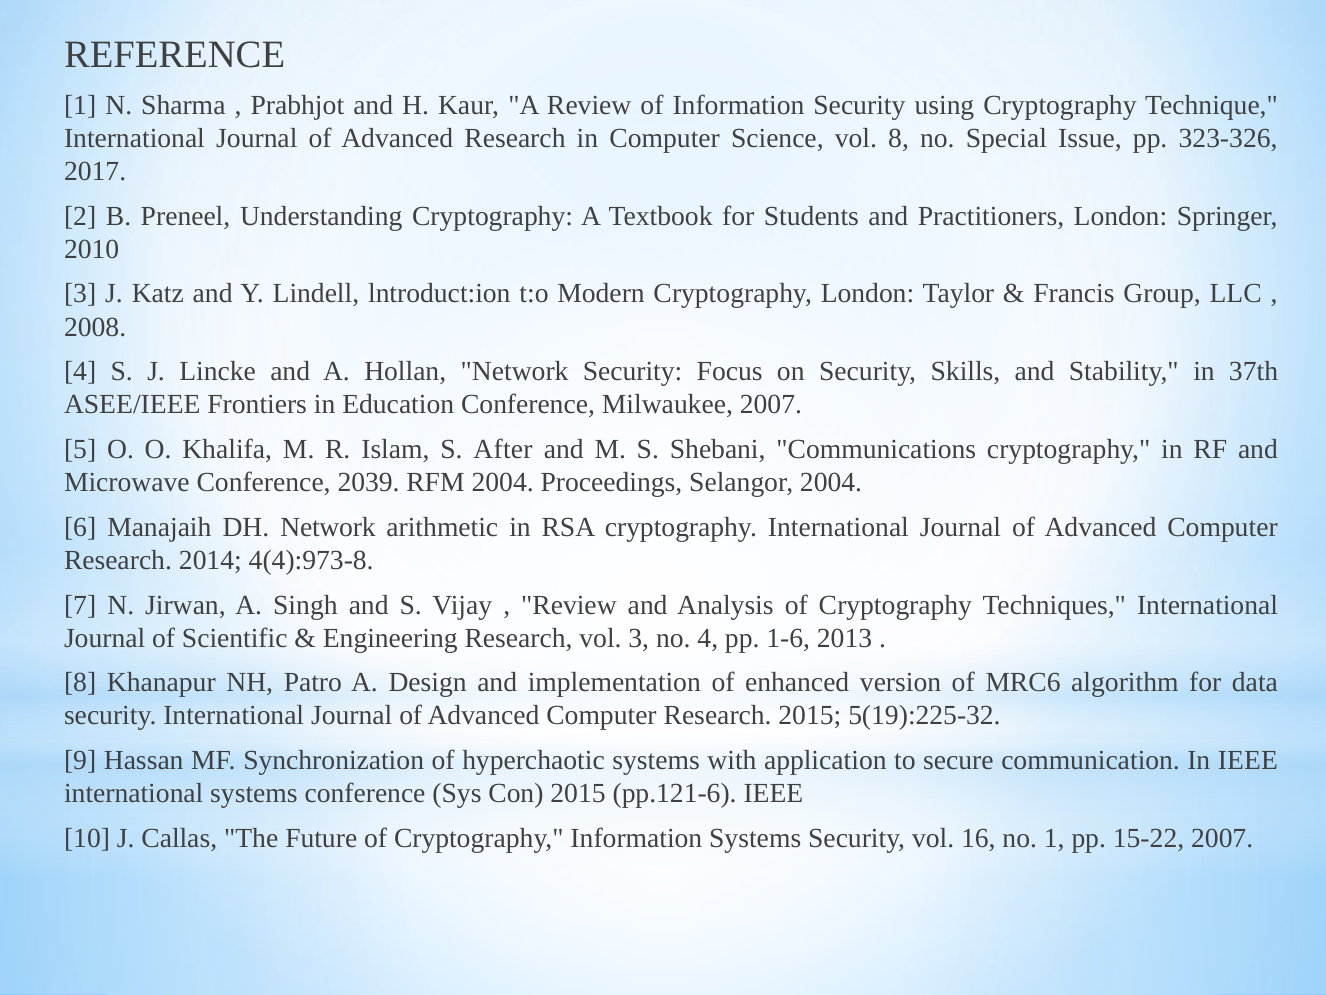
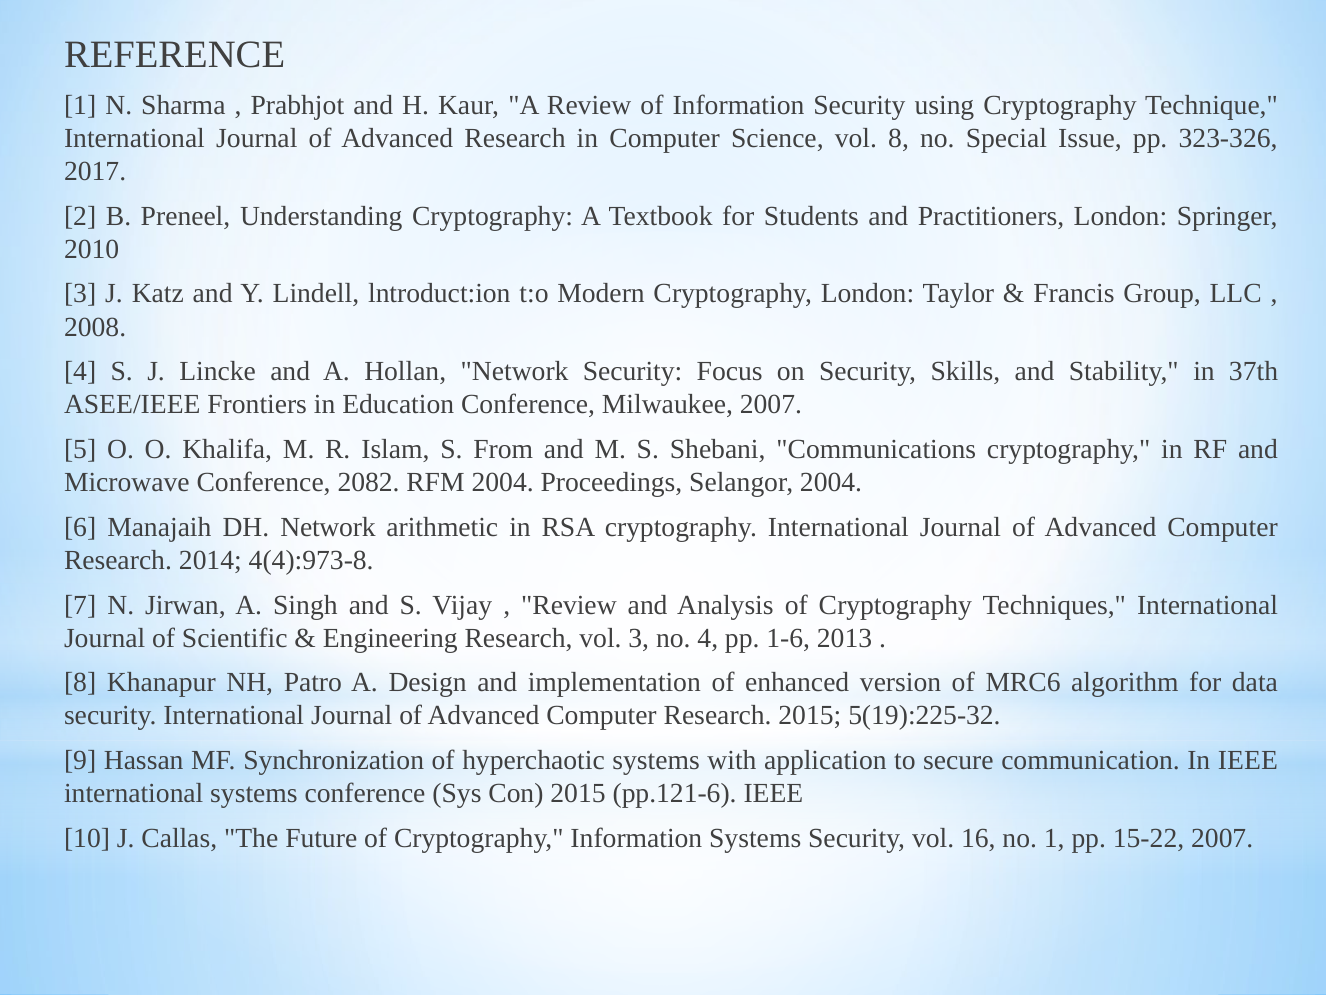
After: After -> From
2039: 2039 -> 2082
